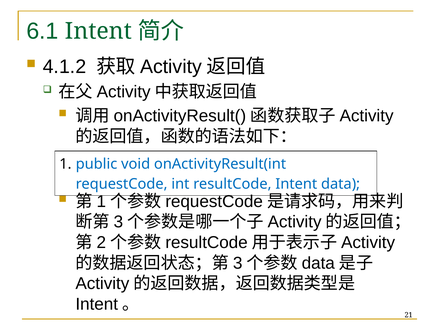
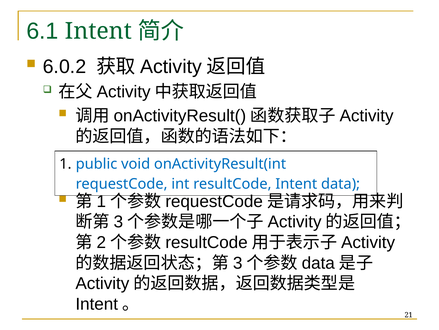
4.1.2: 4.1.2 -> 6.0.2
